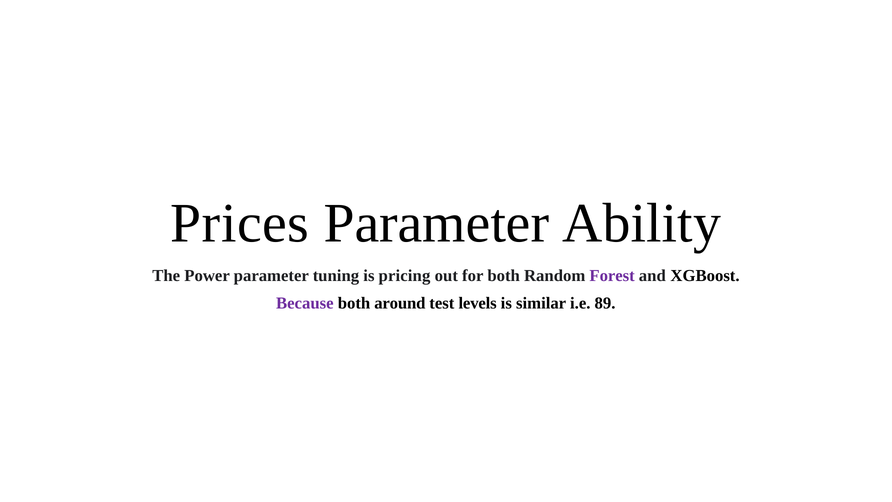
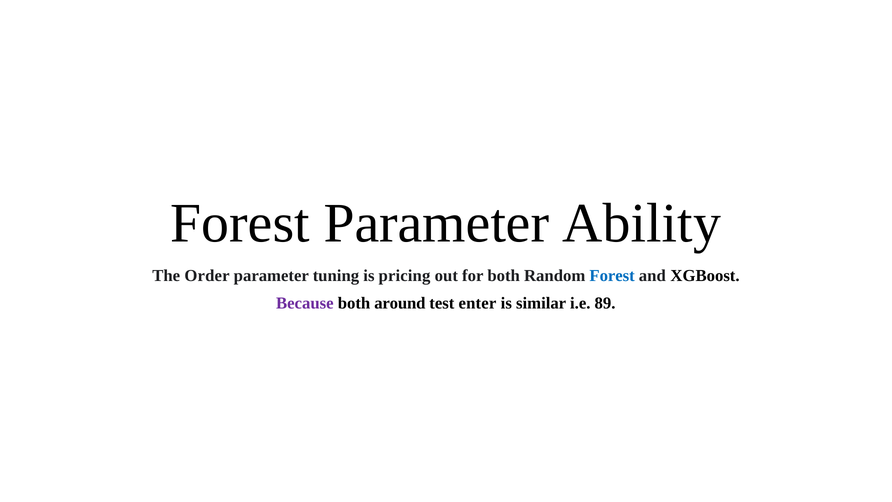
Prices at (240, 223): Prices -> Forest
Power: Power -> Order
Forest at (612, 276) colour: purple -> blue
levels: levels -> enter
